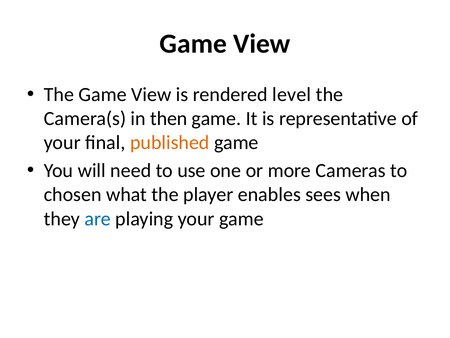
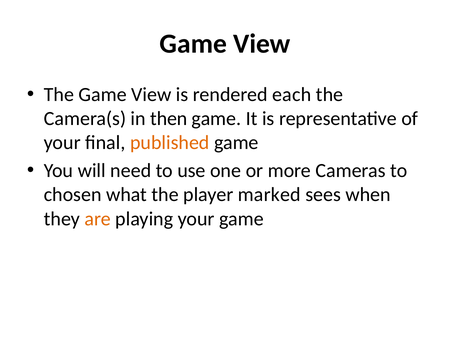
level: level -> each
enables: enables -> marked
are colour: blue -> orange
